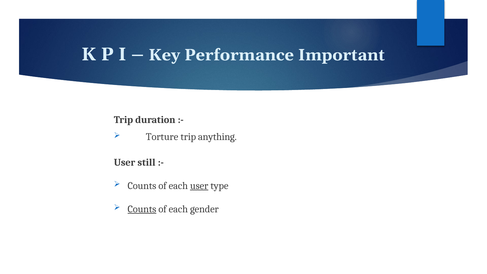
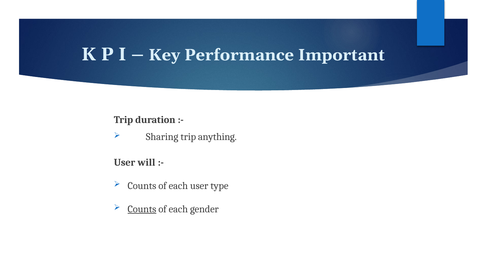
Torture: Torture -> Sharing
still: still -> will
user at (199, 186) underline: present -> none
